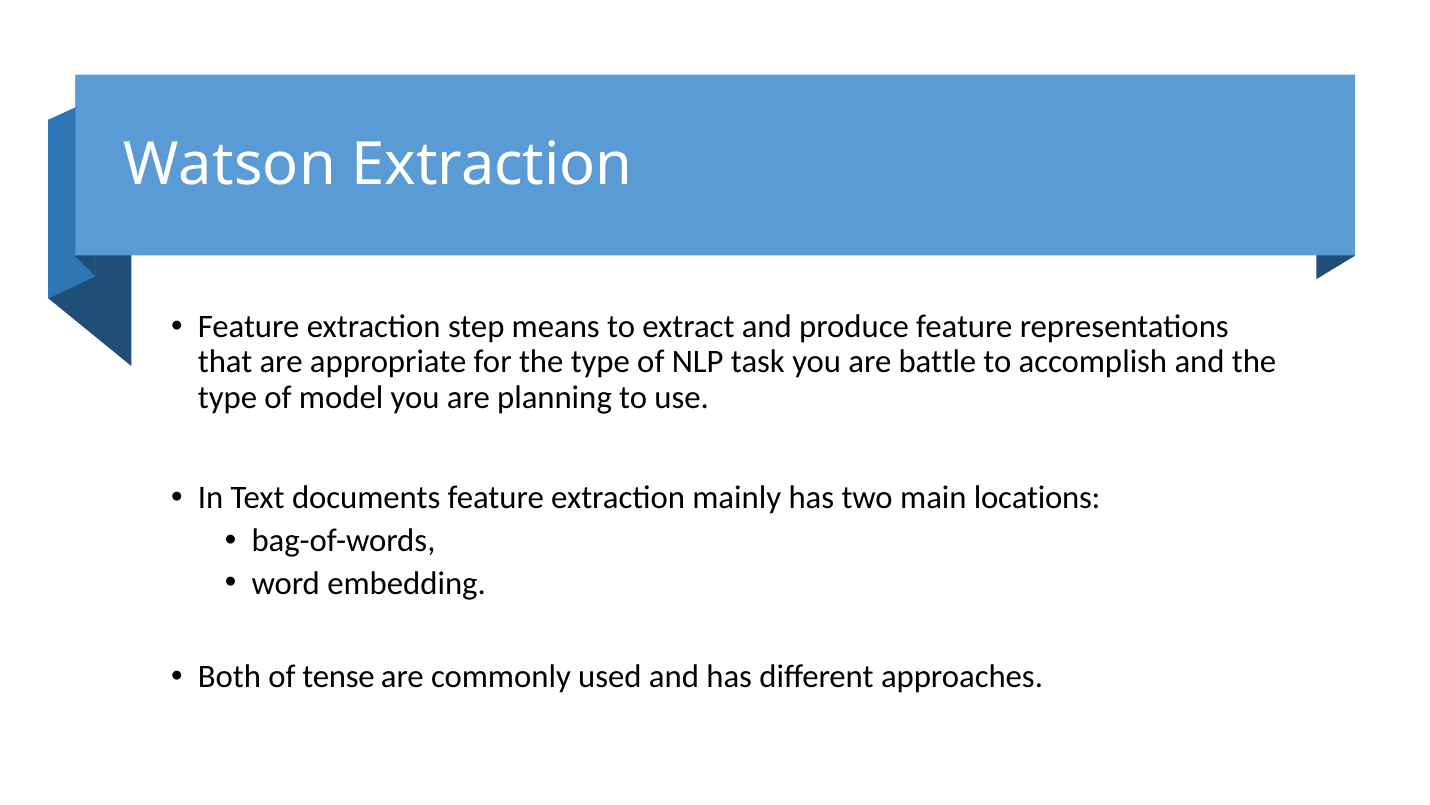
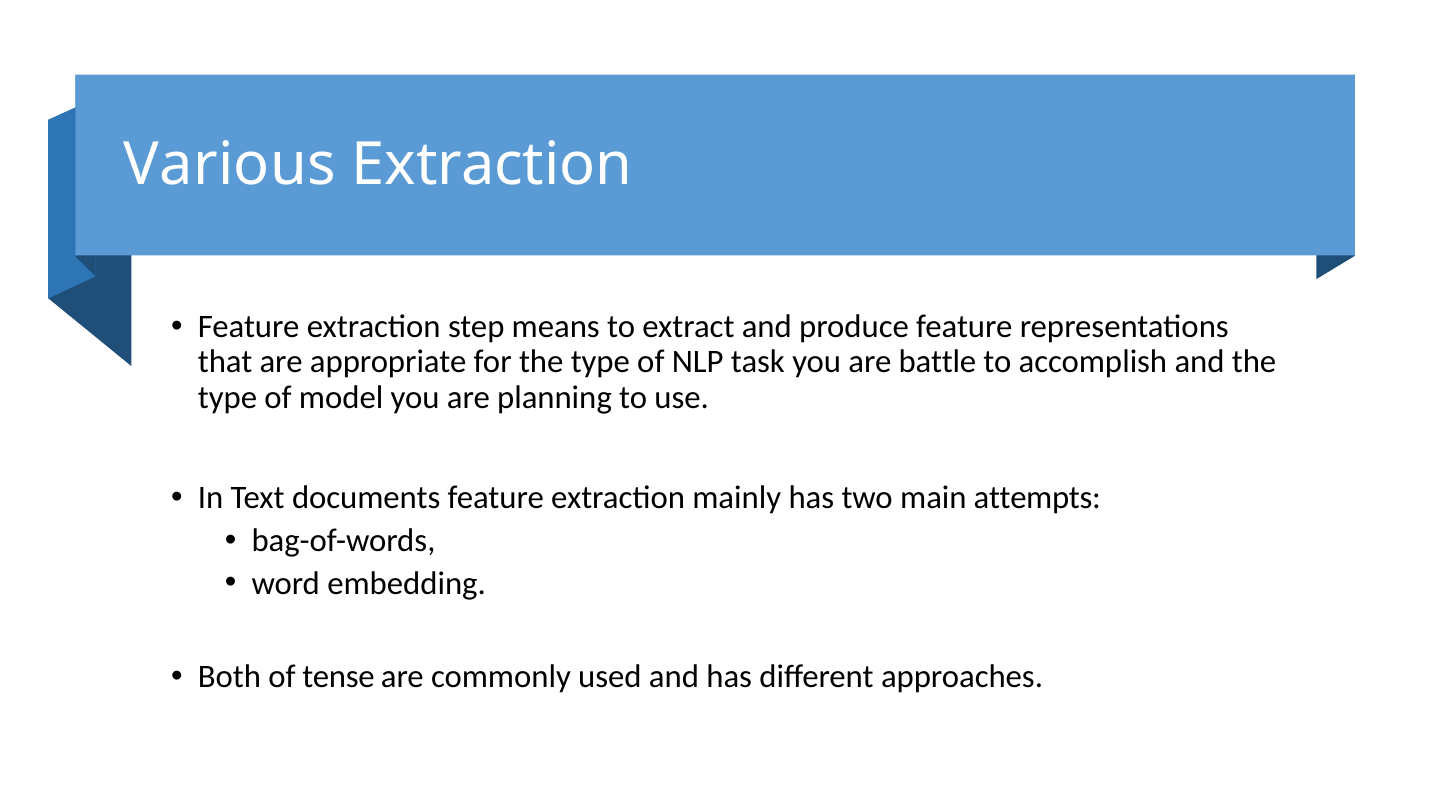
Watson: Watson -> Various
locations: locations -> attempts
